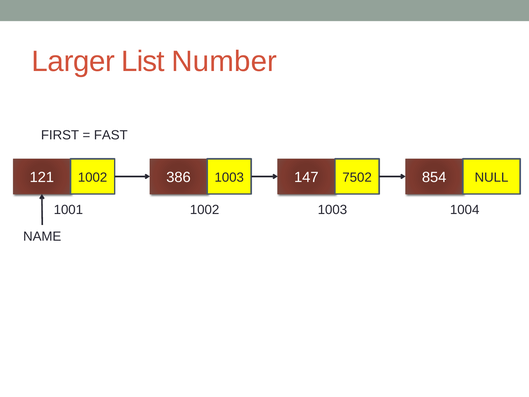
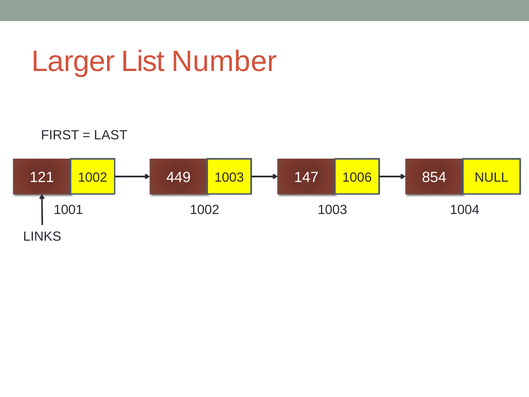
FAST: FAST -> LAST
386: 386 -> 449
7502: 7502 -> 1006
NAME: NAME -> LINKS
